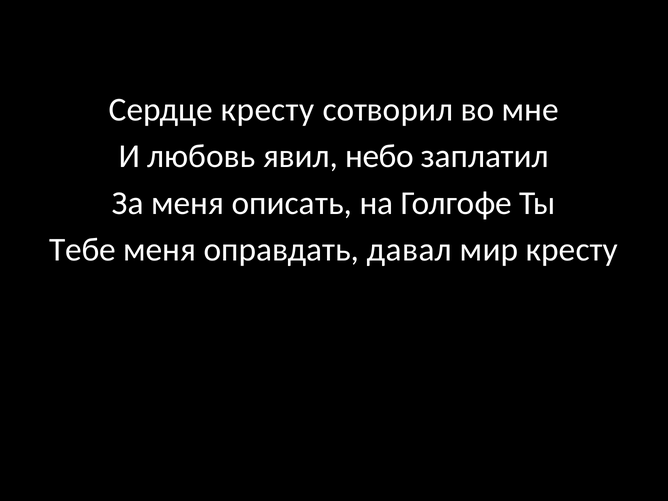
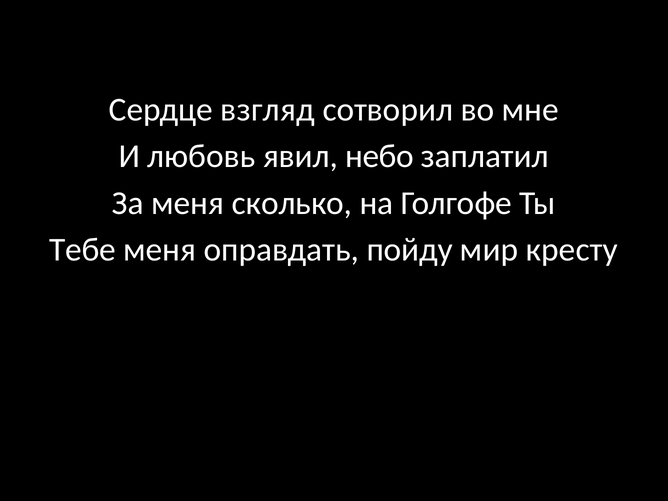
Сердце кресту: кресту -> взгляд
описать: описать -> сколько
давал: давал -> пойду
